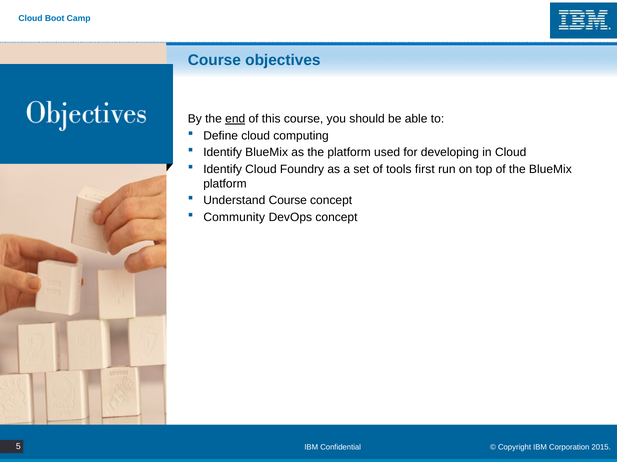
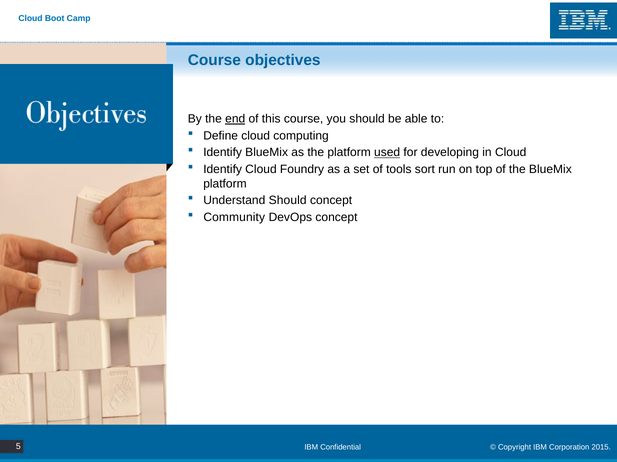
used underline: none -> present
first: first -> sort
Understand Course: Course -> Should
